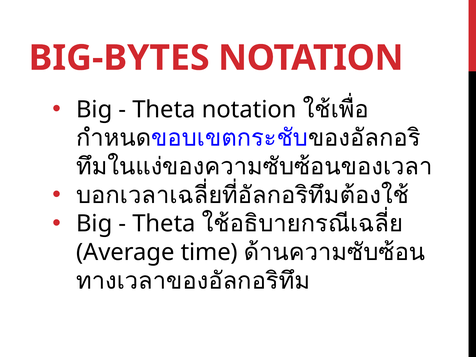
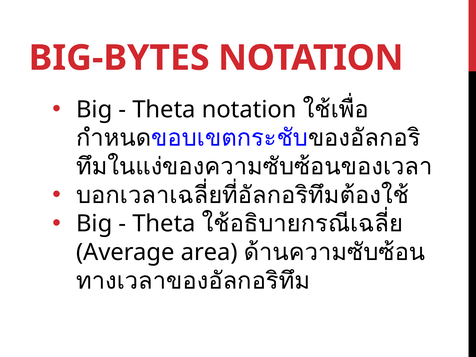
time: time -> area
